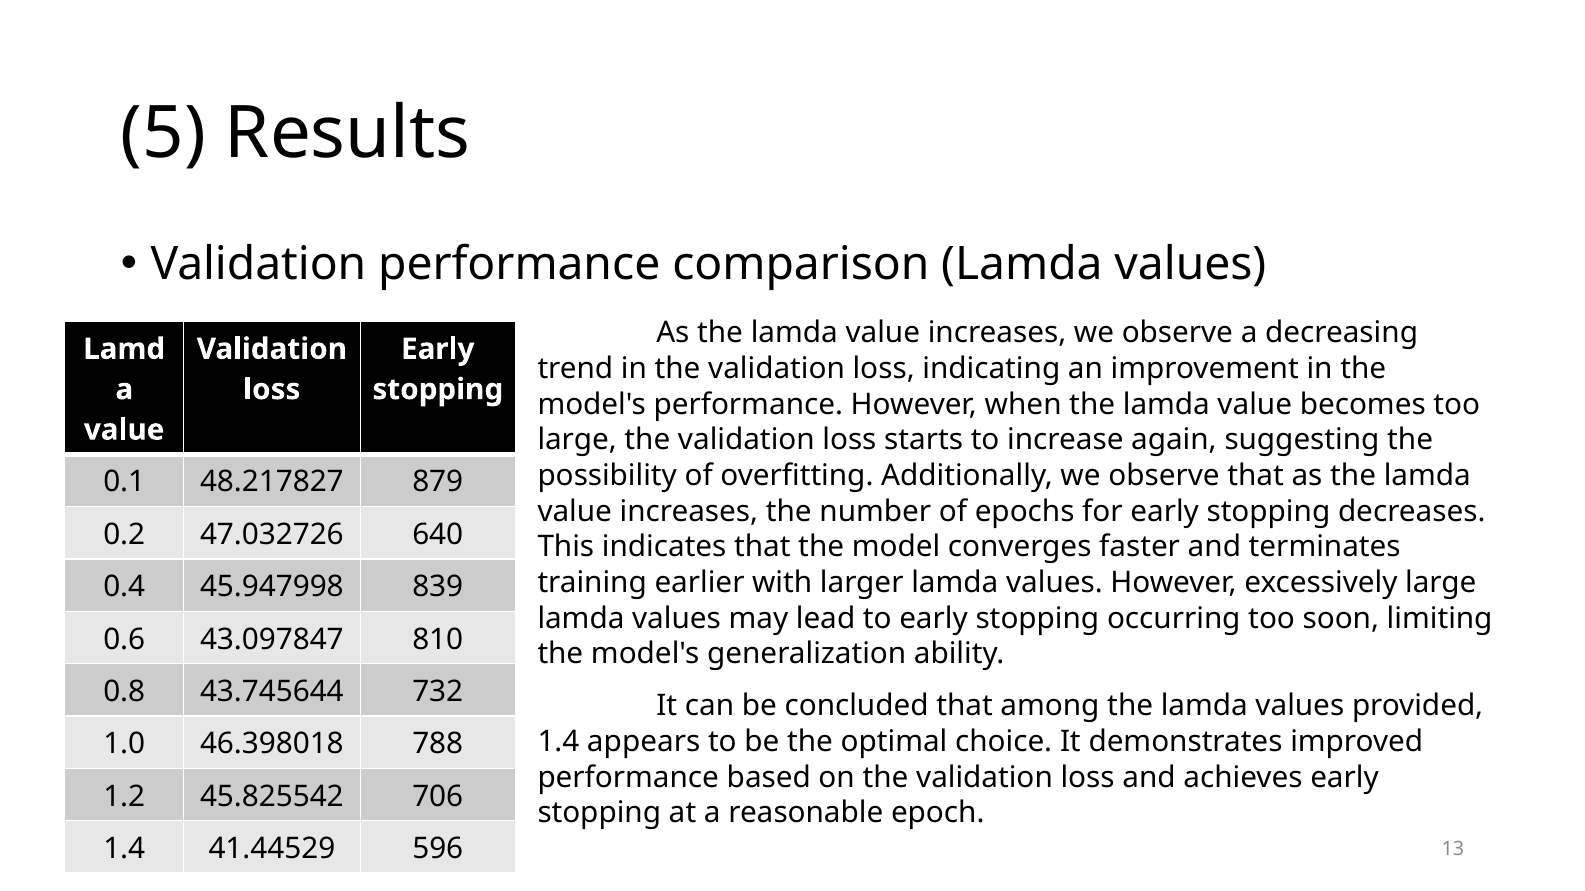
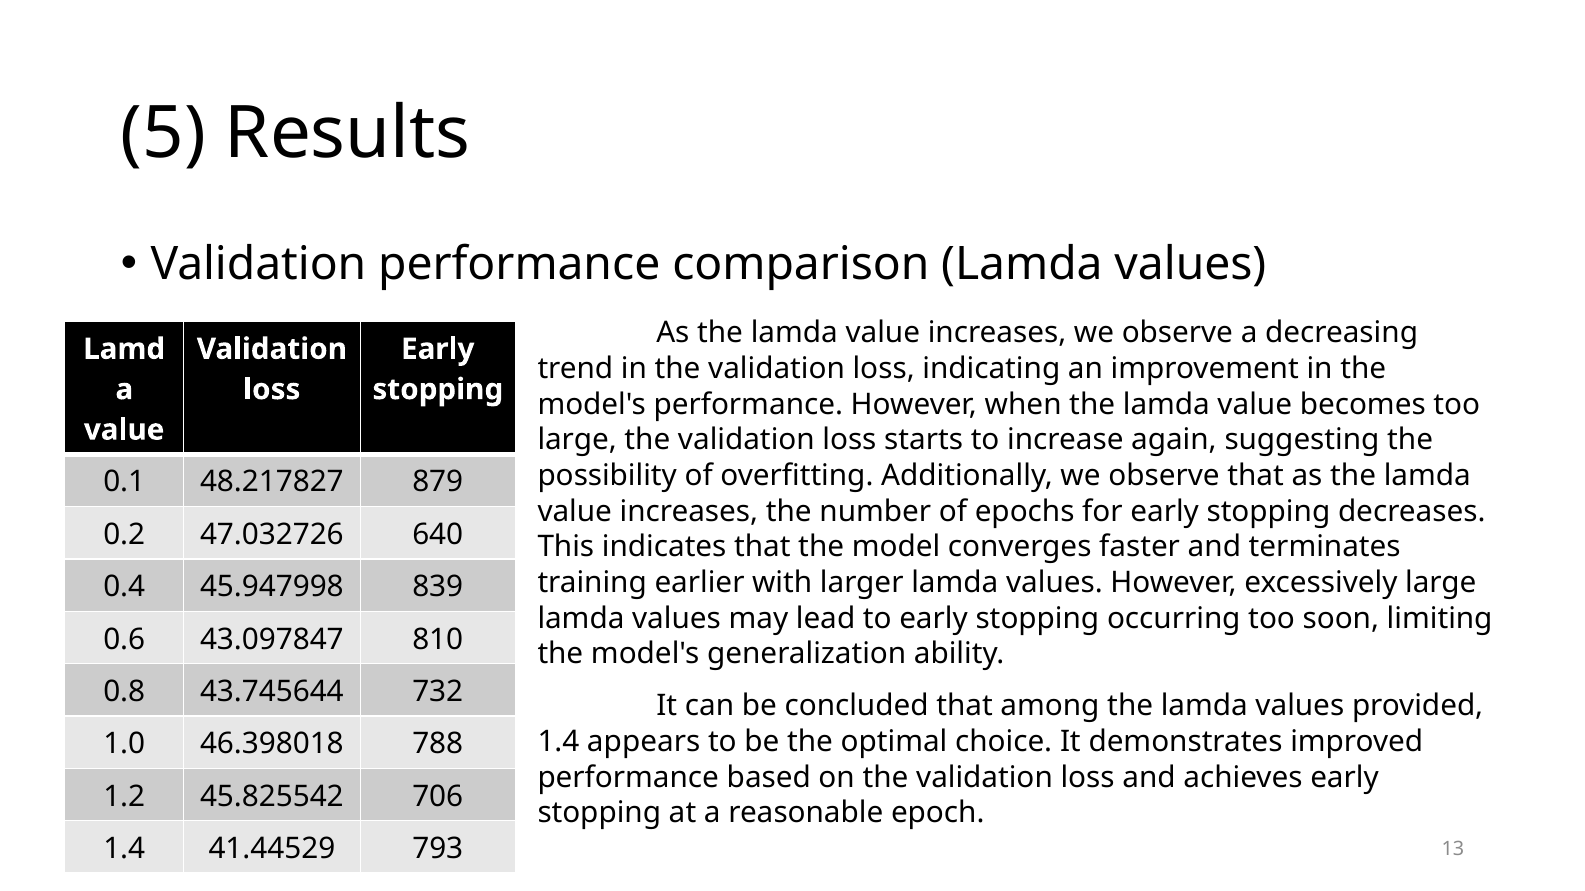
596: 596 -> 793
